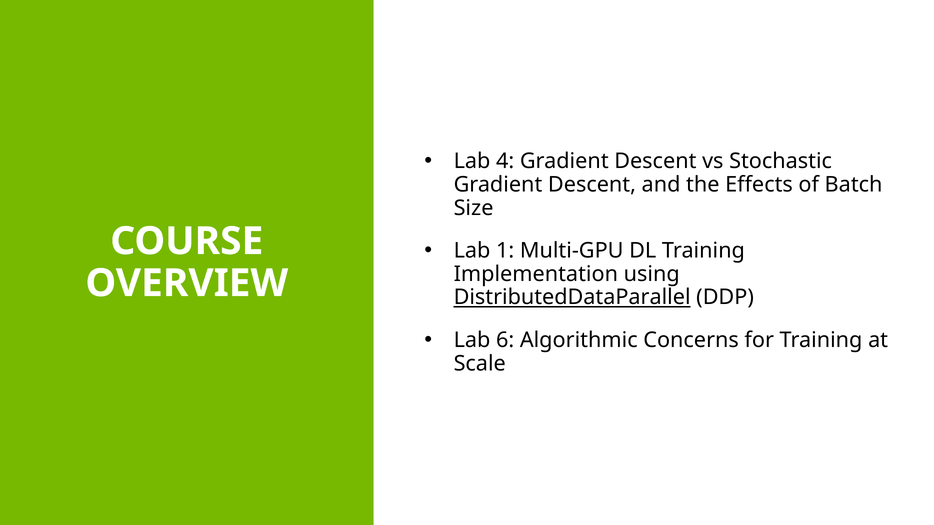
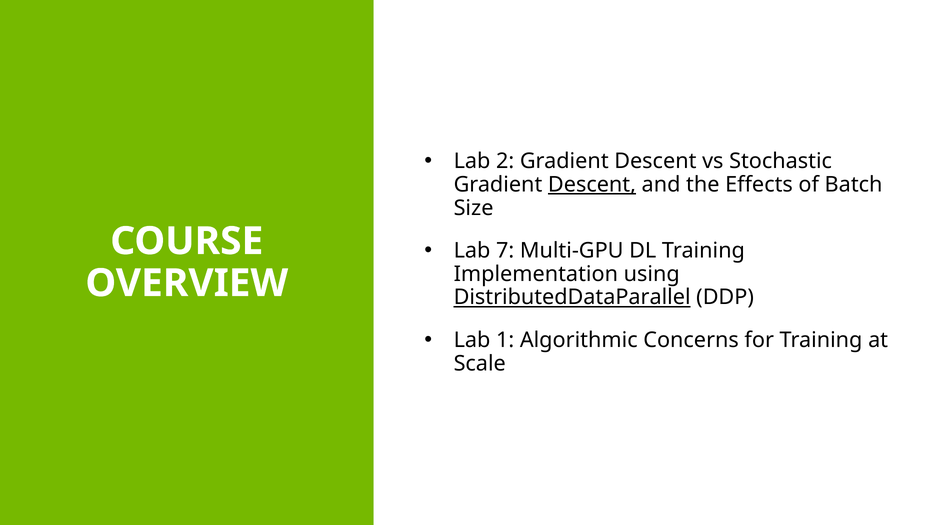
4: 4 -> 2
Descent at (592, 185) underline: none -> present
1: 1 -> 7
6: 6 -> 1
